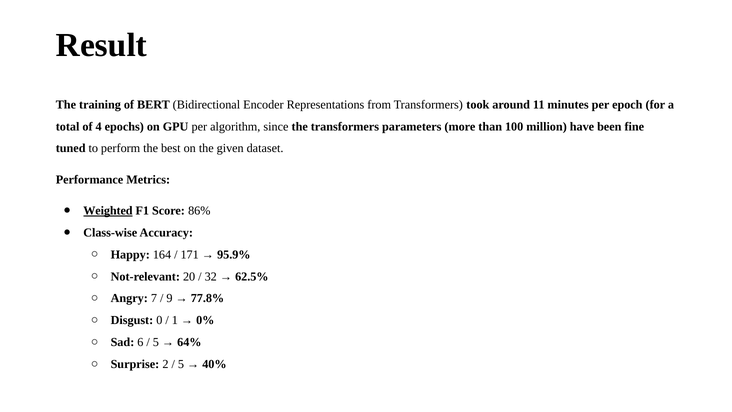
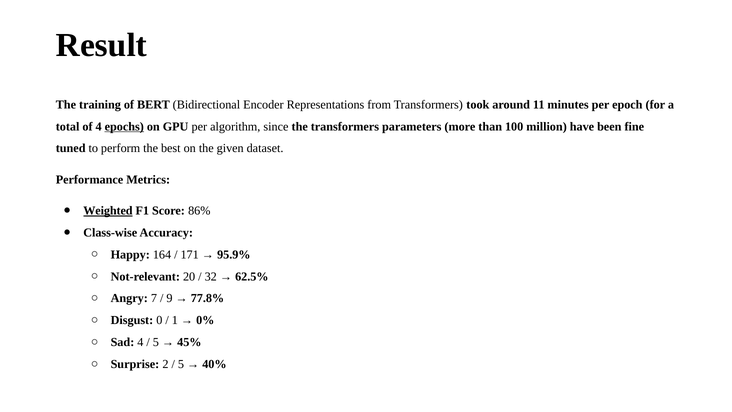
epochs underline: none -> present
Sad 6: 6 -> 4
64%: 64% -> 45%
